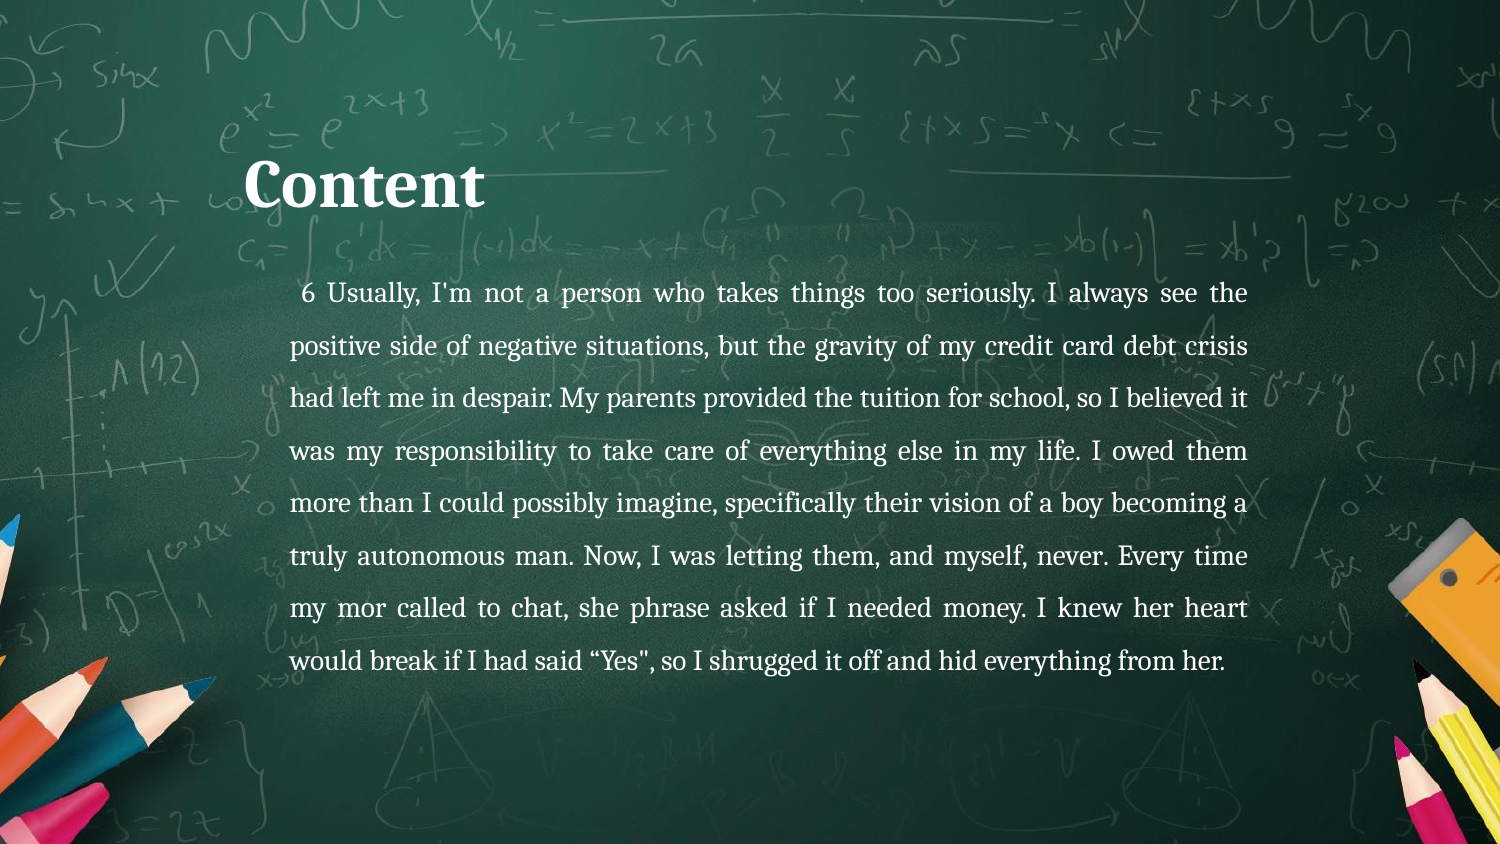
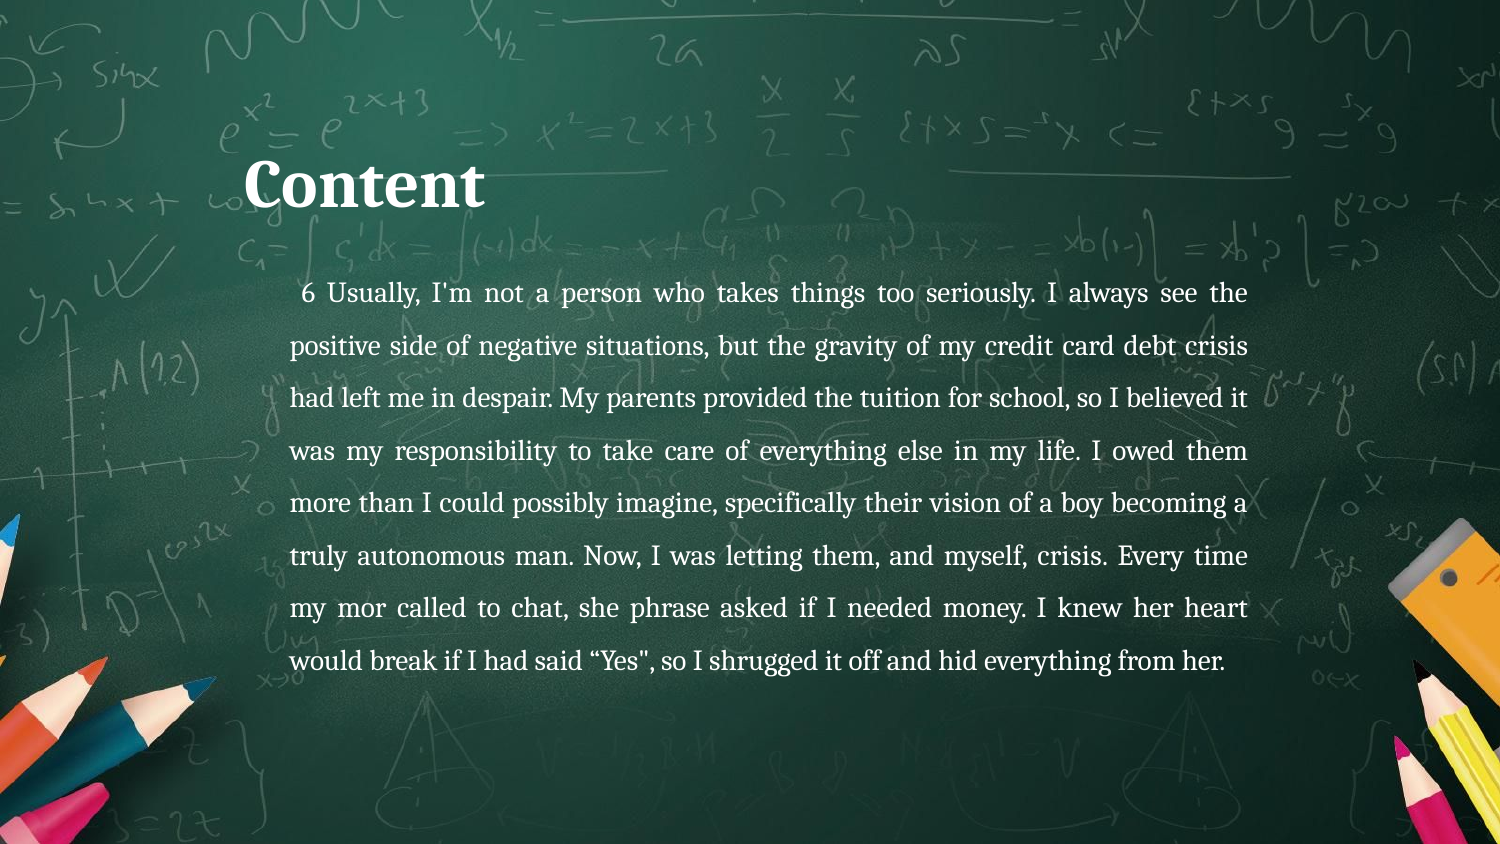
myself never: never -> crisis
